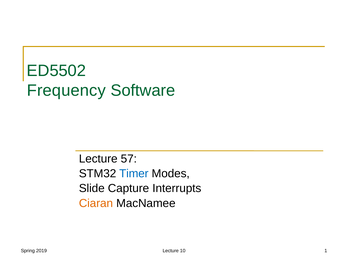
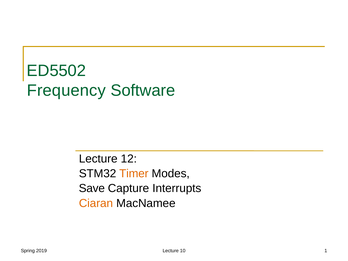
57: 57 -> 12
Timer colour: blue -> orange
Slide: Slide -> Save
